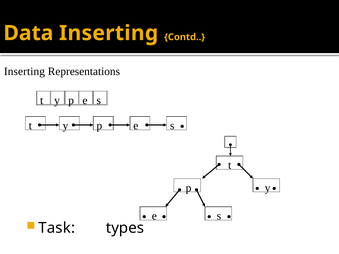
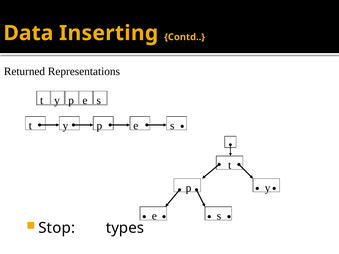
Inserting at (24, 71): Inserting -> Returned
Task: Task -> Stop
